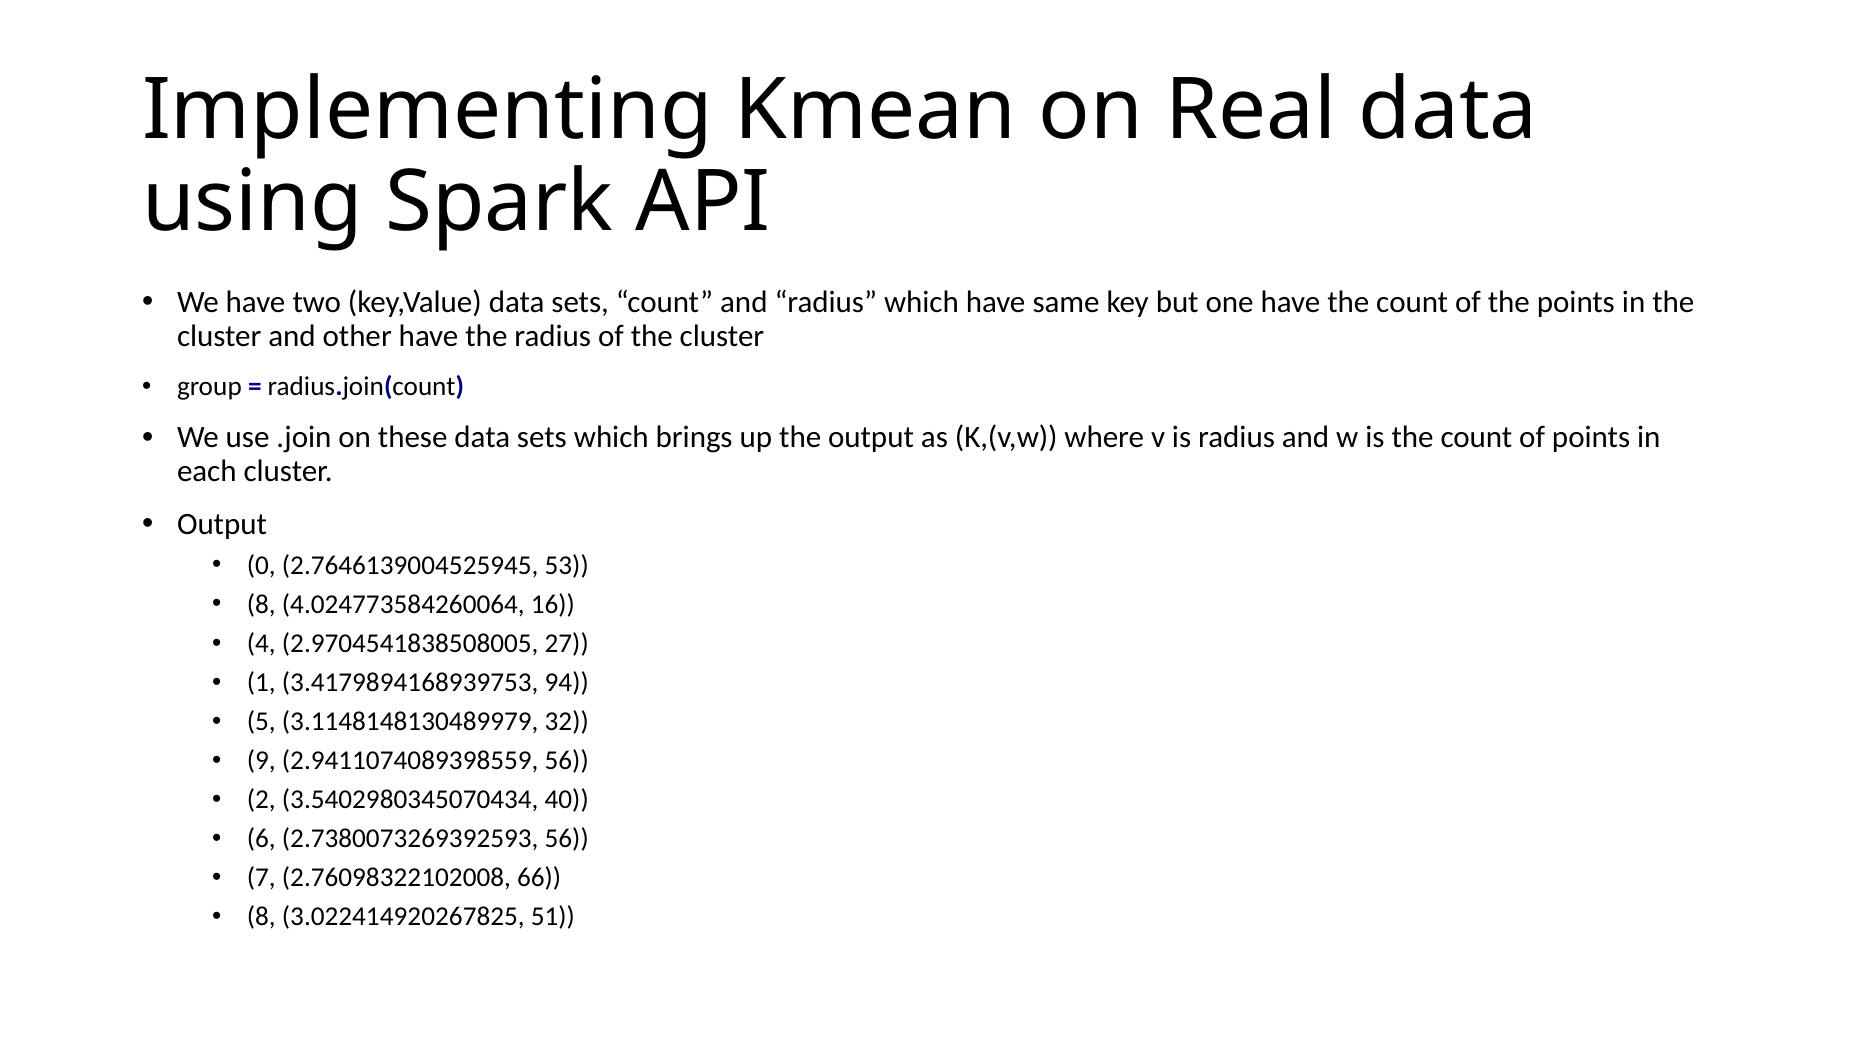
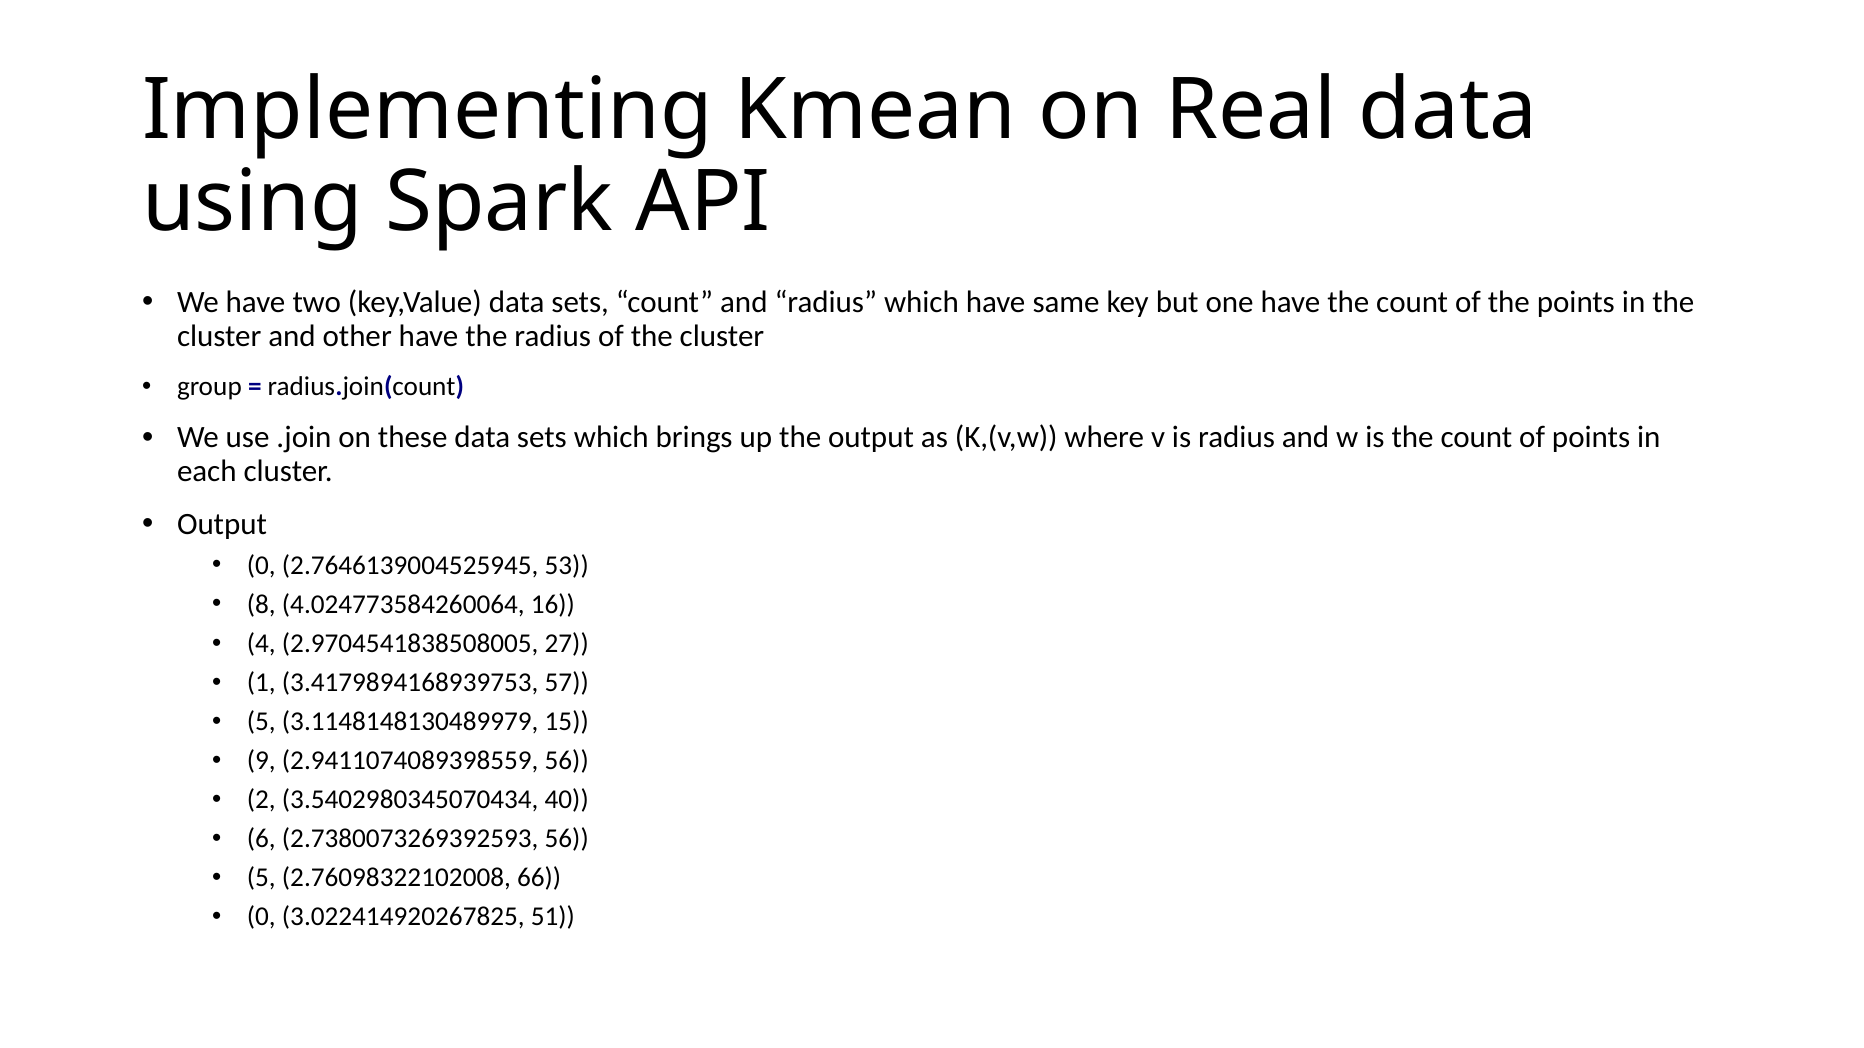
94: 94 -> 57
32: 32 -> 15
7 at (261, 878): 7 -> 5
8 at (261, 917): 8 -> 0
